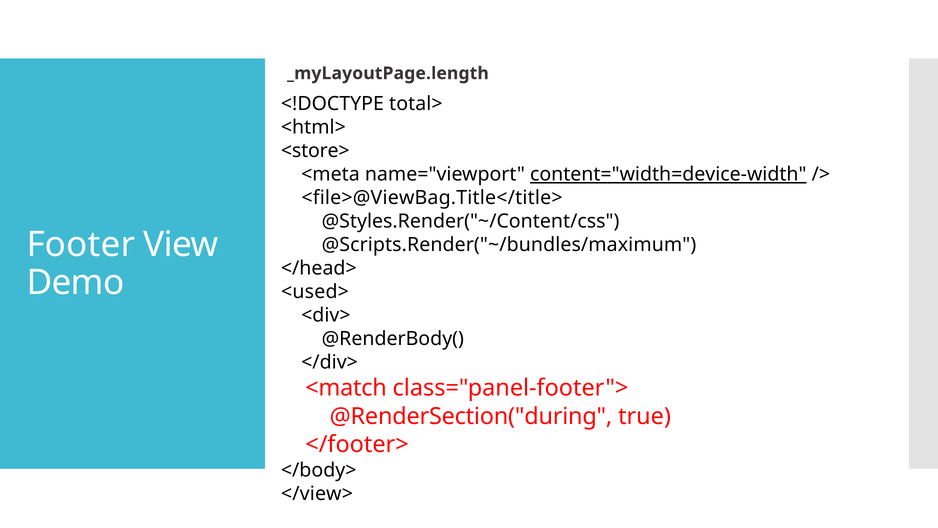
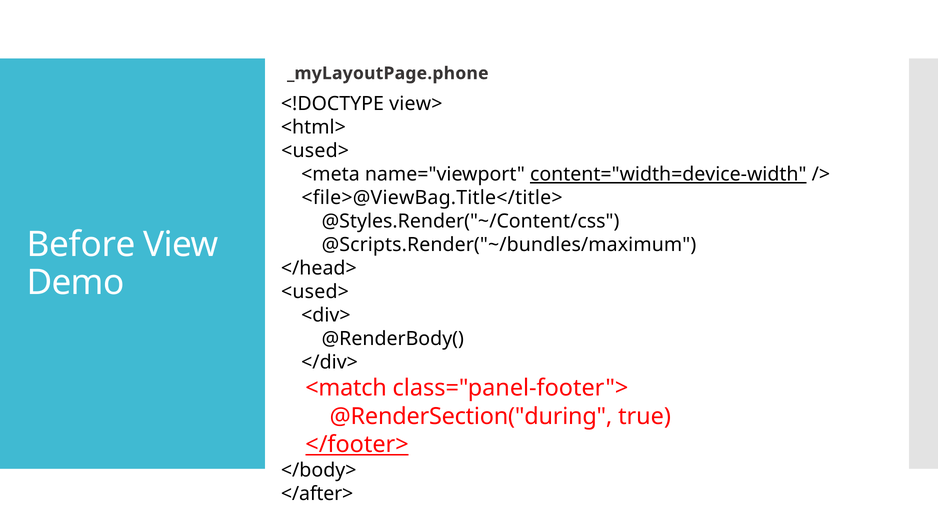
_myLayoutPage.length: _myLayoutPage.length -> _myLayoutPage.phone
total>: total> -> view>
<store> at (315, 151): <store> -> <used>
Footer: Footer -> Before
</footer> underline: none -> present
</view>: </view> -> </after>
